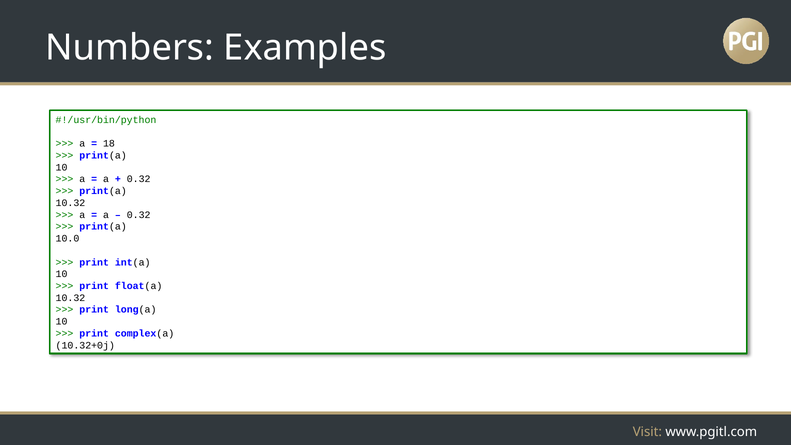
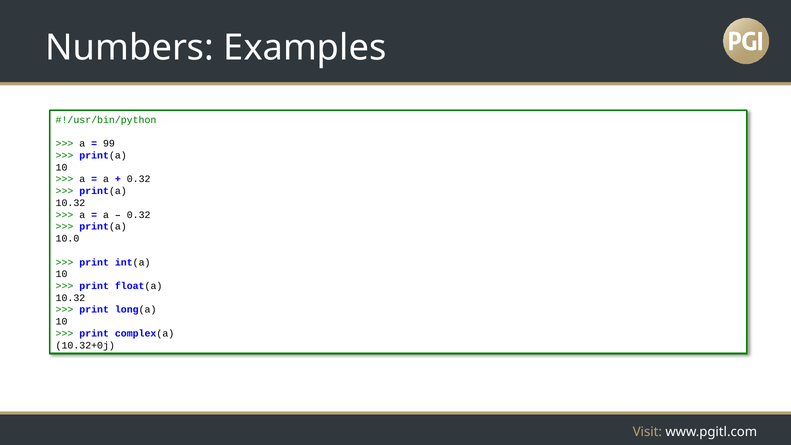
18: 18 -> 99
